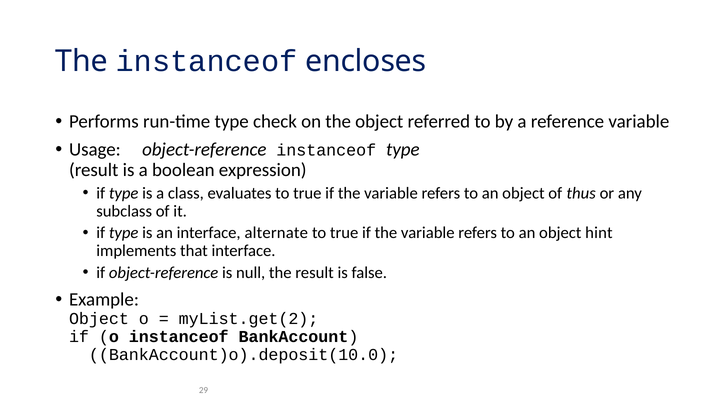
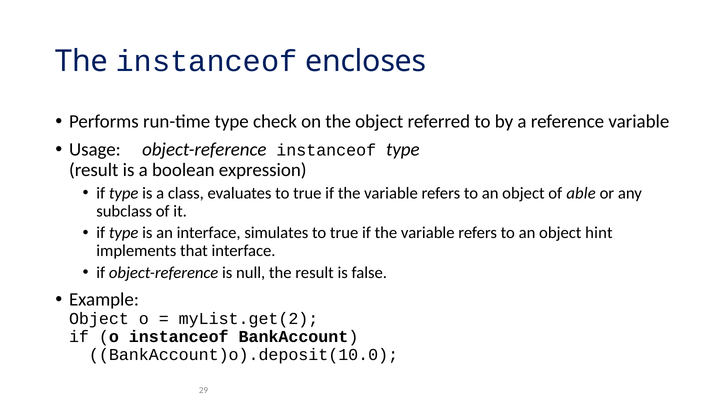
thus: thus -> able
alternate: alternate -> simulates
